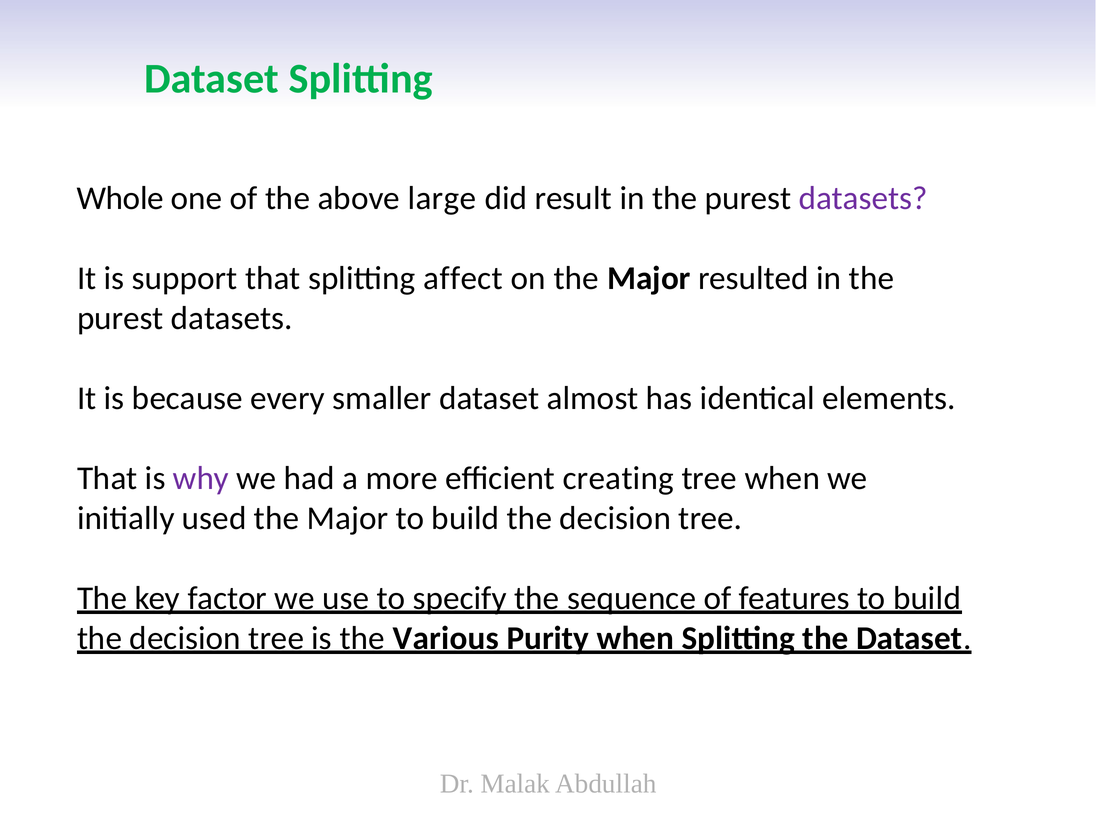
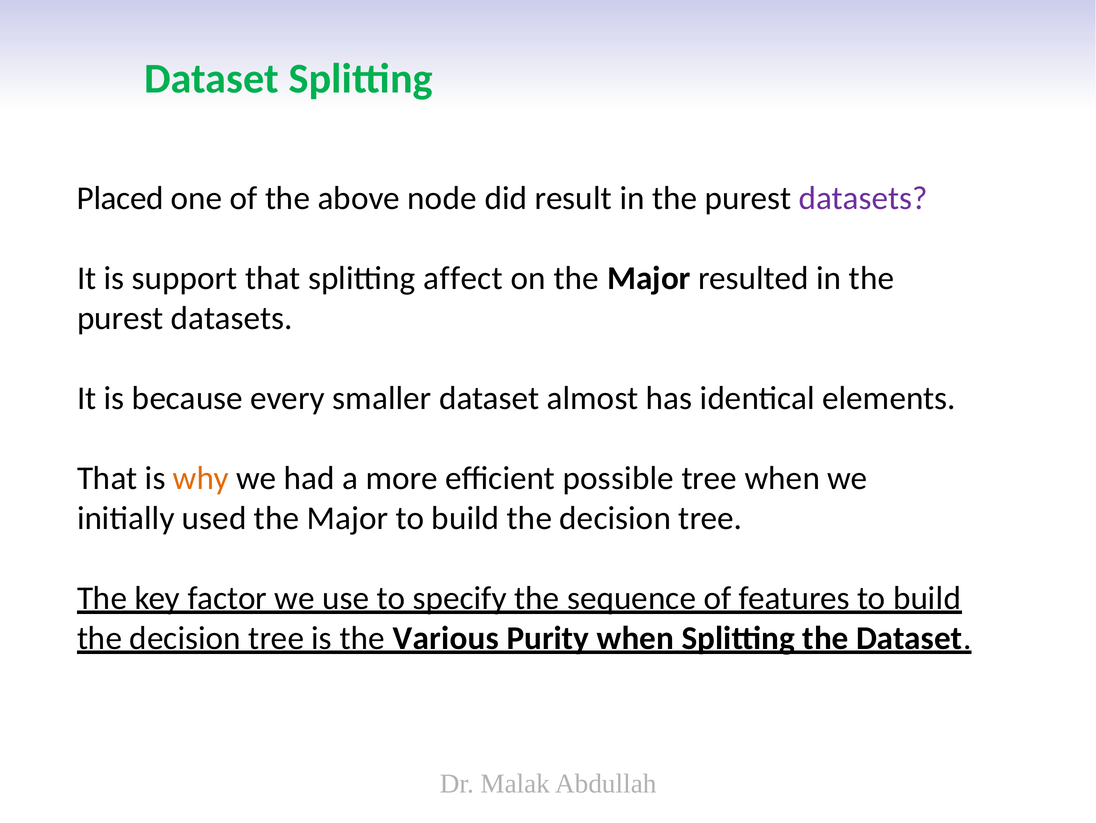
Whole: Whole -> Placed
large: large -> node
why colour: purple -> orange
creating: creating -> possible
